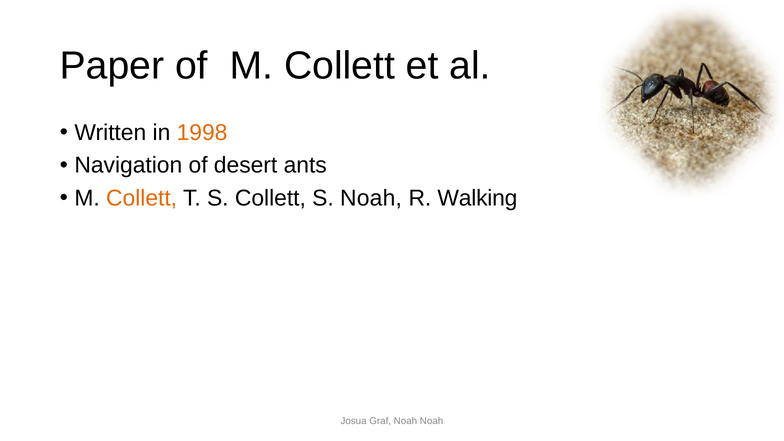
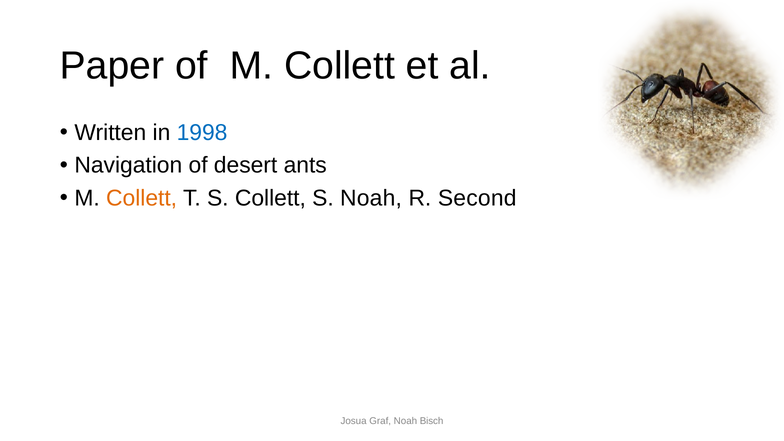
1998 colour: orange -> blue
Walking: Walking -> Second
Noah Noah: Noah -> Bisch
